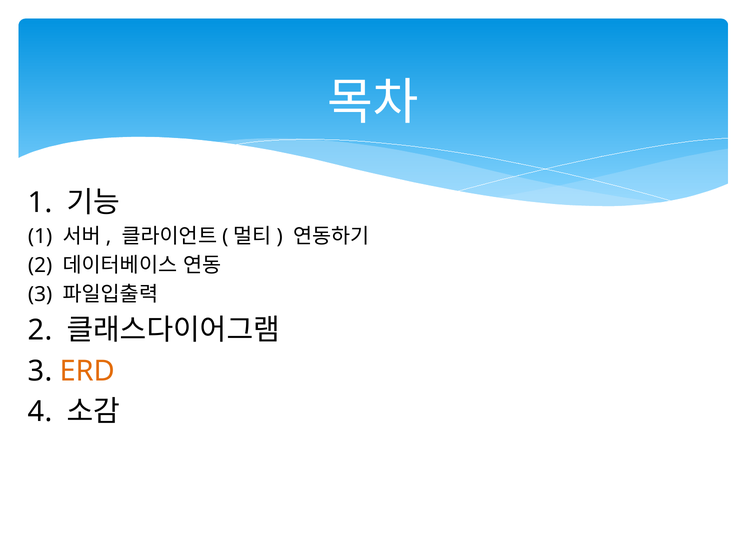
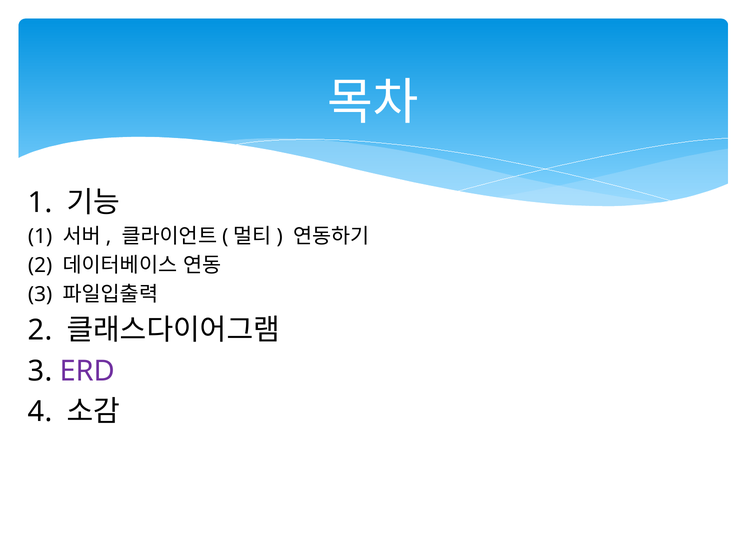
ERD colour: orange -> purple
